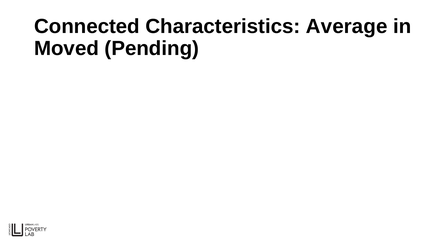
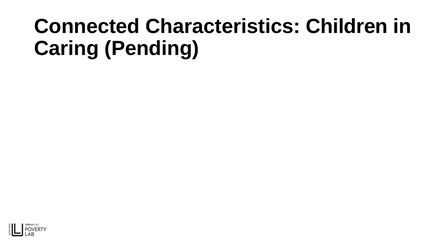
Average: Average -> Children
Moved: Moved -> Caring
